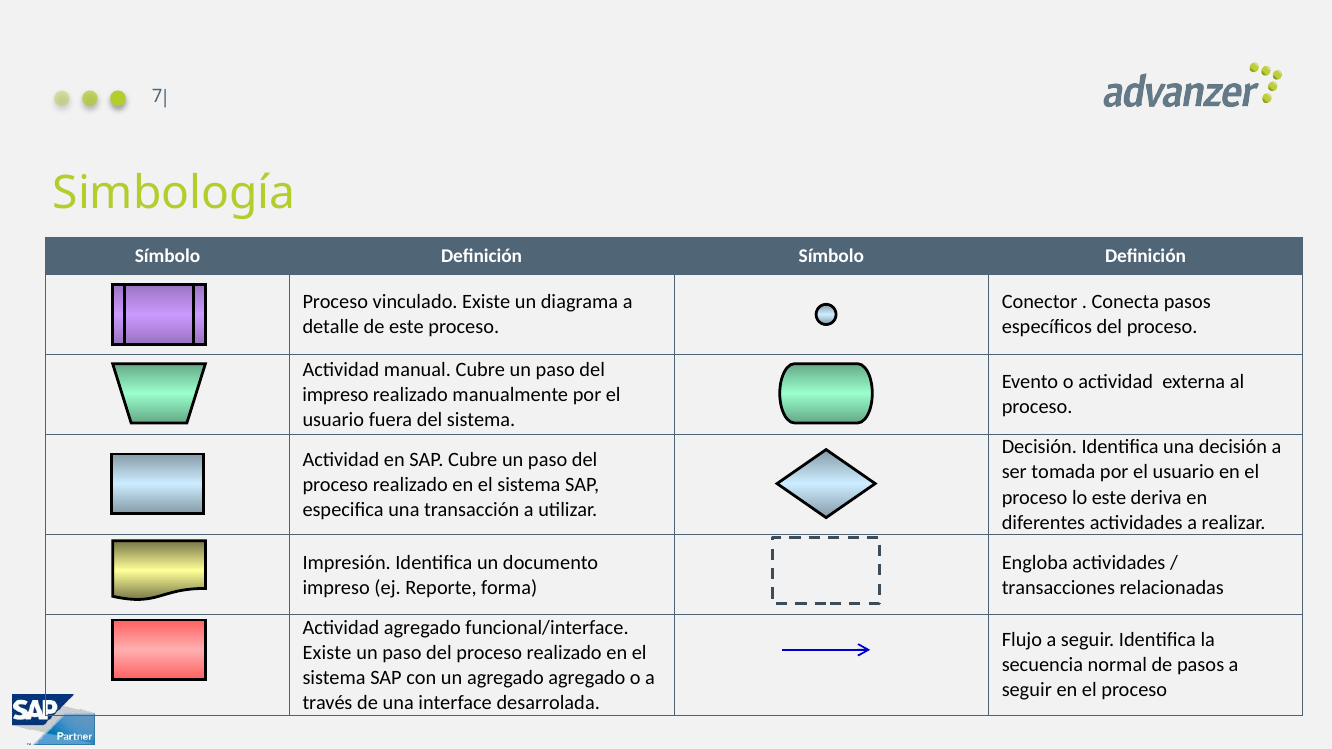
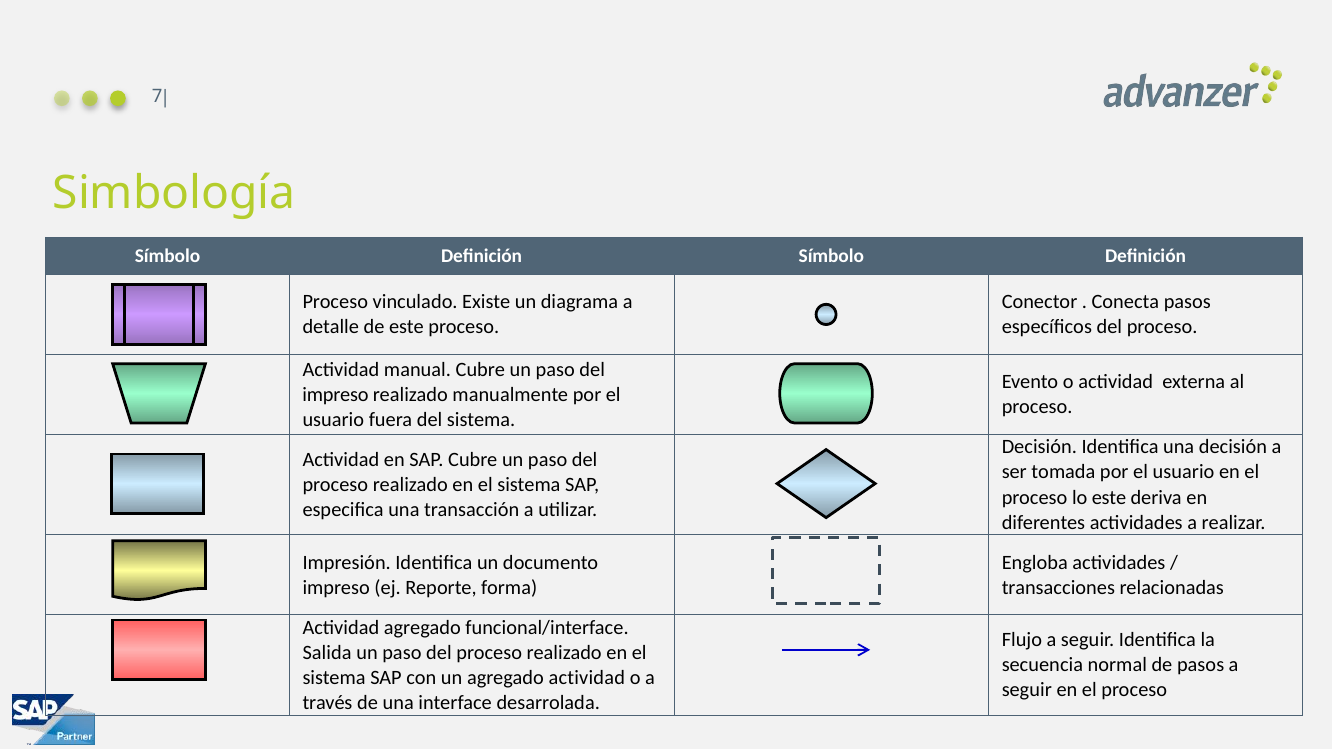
Existe at (327, 653): Existe -> Salida
agregado agregado: agregado -> actividad
